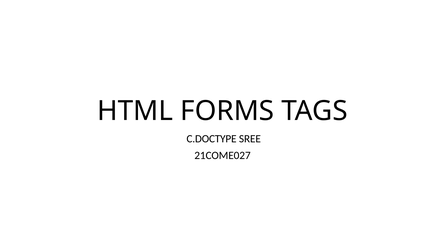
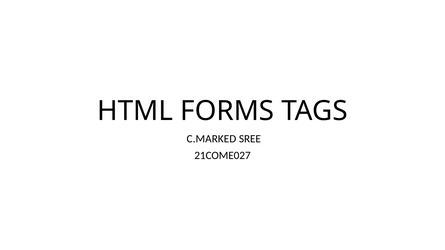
C.DOCTYPE: C.DOCTYPE -> C.MARKED
